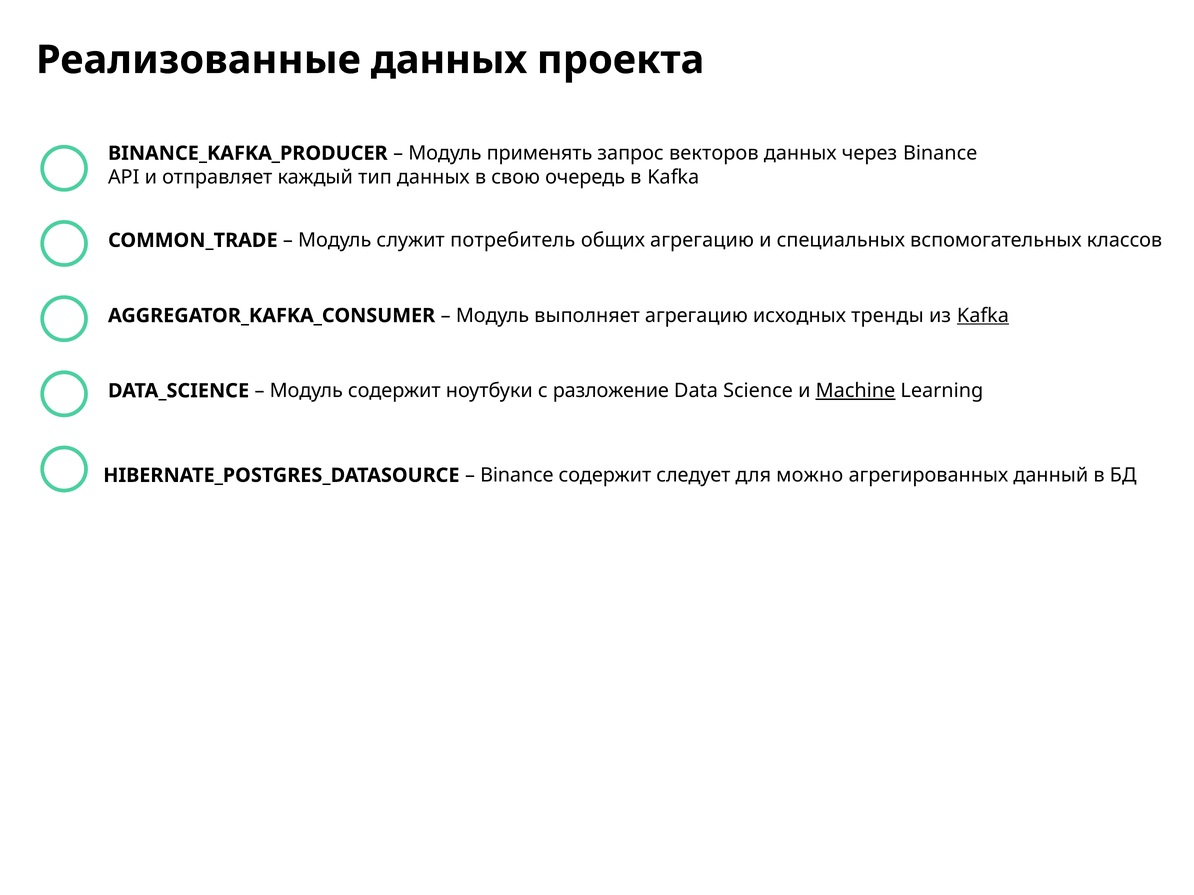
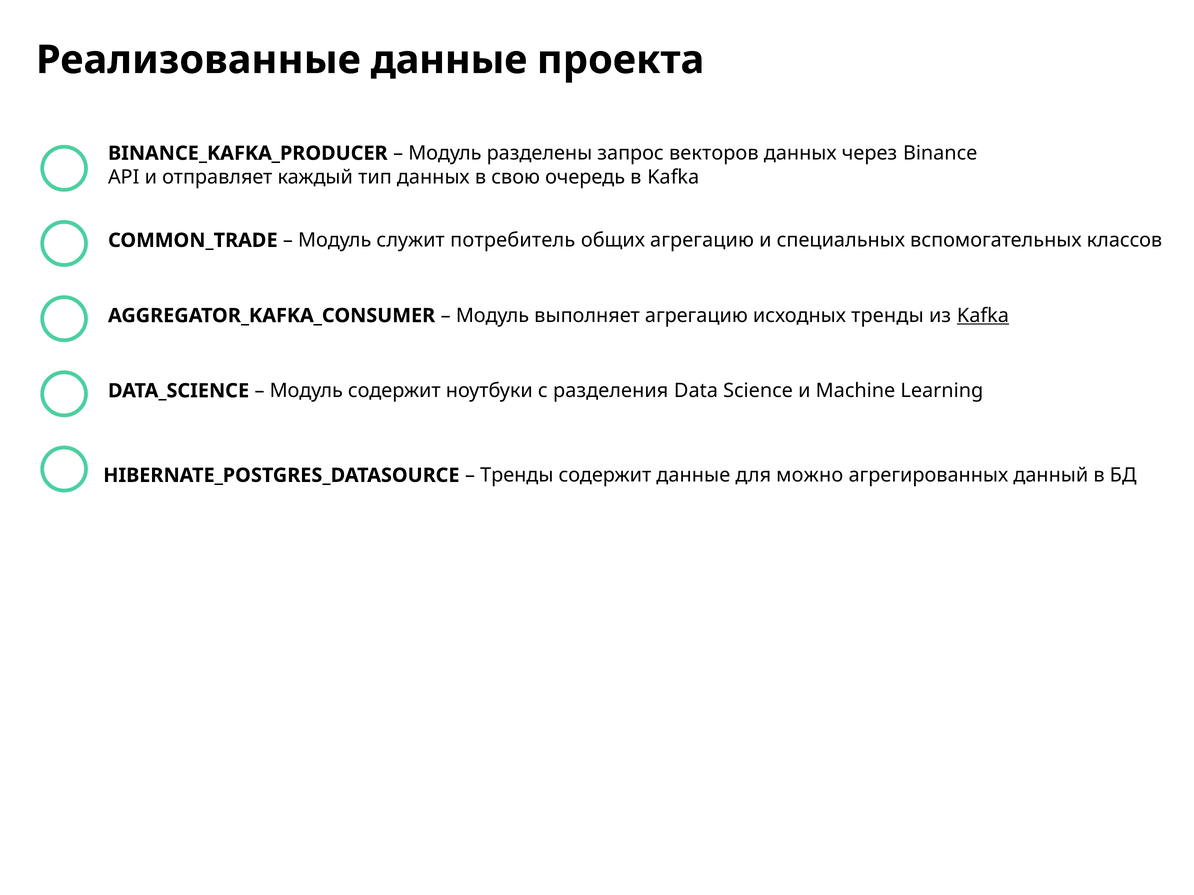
Реализованные данных: данных -> данные
применять: применять -> разделены
разложение: разложение -> разделения
Machine underline: present -> none
Binance at (517, 476): Binance -> Тренды
содержит следует: следует -> данные
